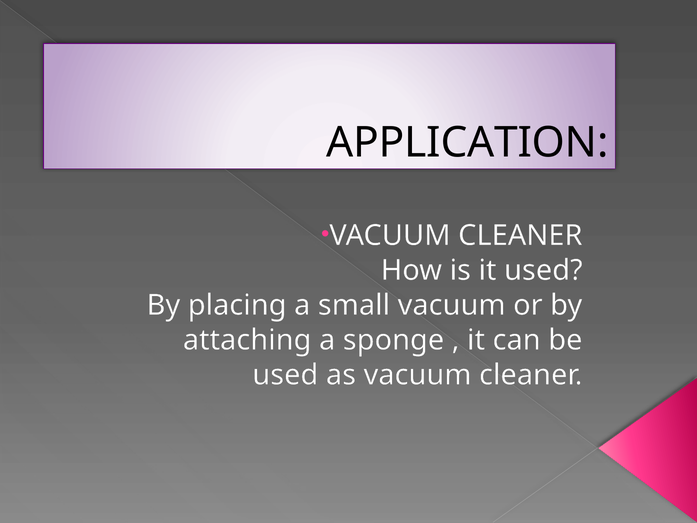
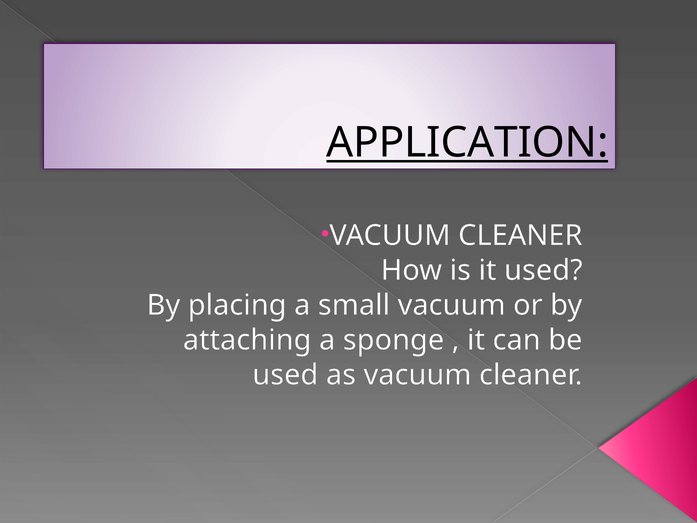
APPLICATION underline: none -> present
